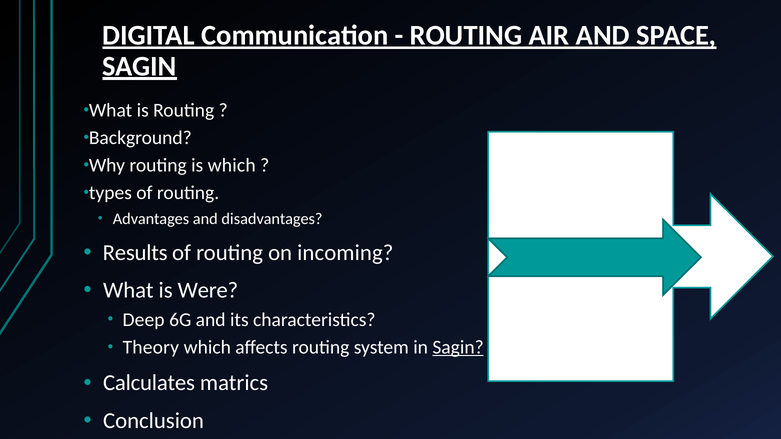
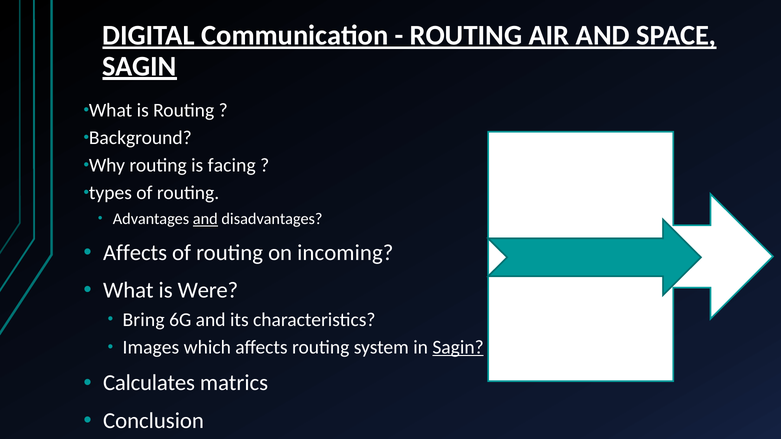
is which: which -> facing
and at (205, 219) underline: none -> present
Results at (135, 253): Results -> Affects
Deep: Deep -> Bring
Theory: Theory -> Images
